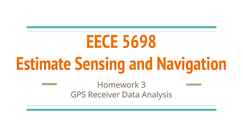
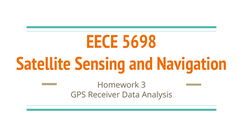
Estimate: Estimate -> Satellite
